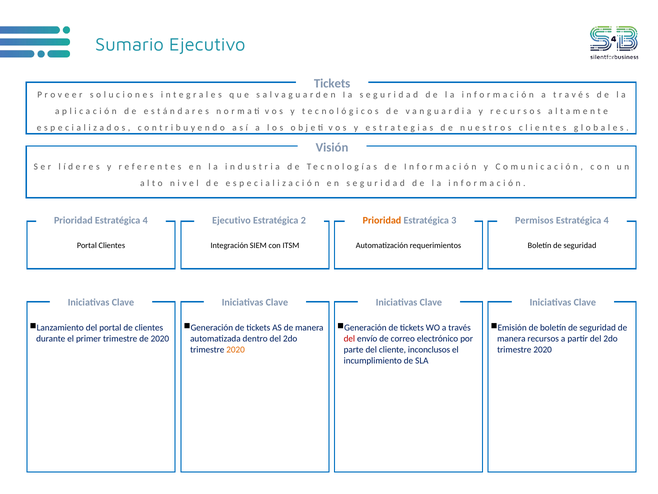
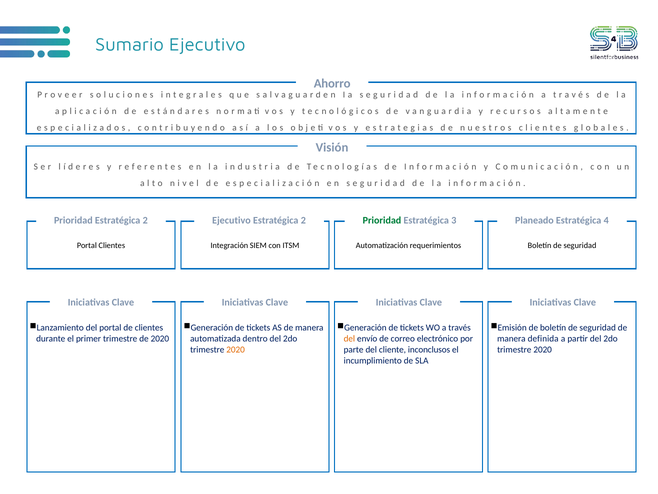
Tickets at (332, 84): Tickets -> Ahorro
Prioridad Estratégica 4: 4 -> 2
Prioridad at (382, 220) colour: orange -> green
Permisos: Permisos -> Planeado
del at (349, 338) colour: red -> orange
recursos: recursos -> definida
